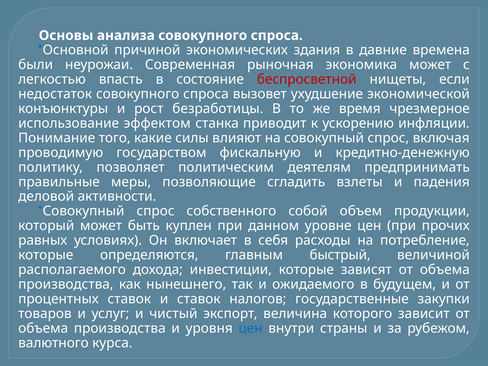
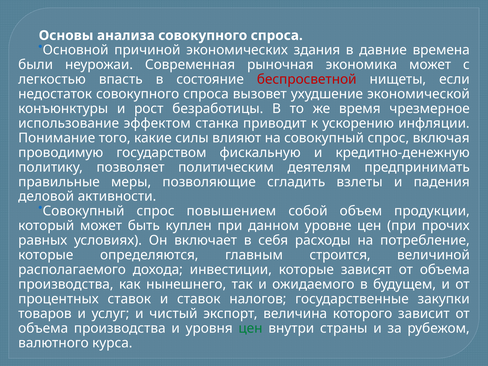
собственного: собственного -> повышением
быстрый: быстрый -> строится
цен at (250, 328) colour: blue -> green
